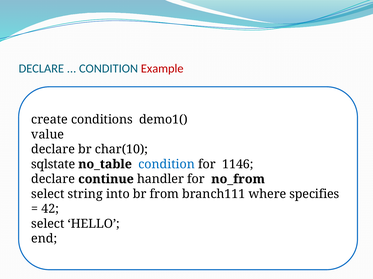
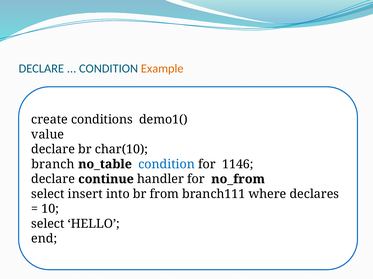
Example colour: red -> orange
sqlstate: sqlstate -> branch
string: string -> insert
specifies: specifies -> declares
42: 42 -> 10
